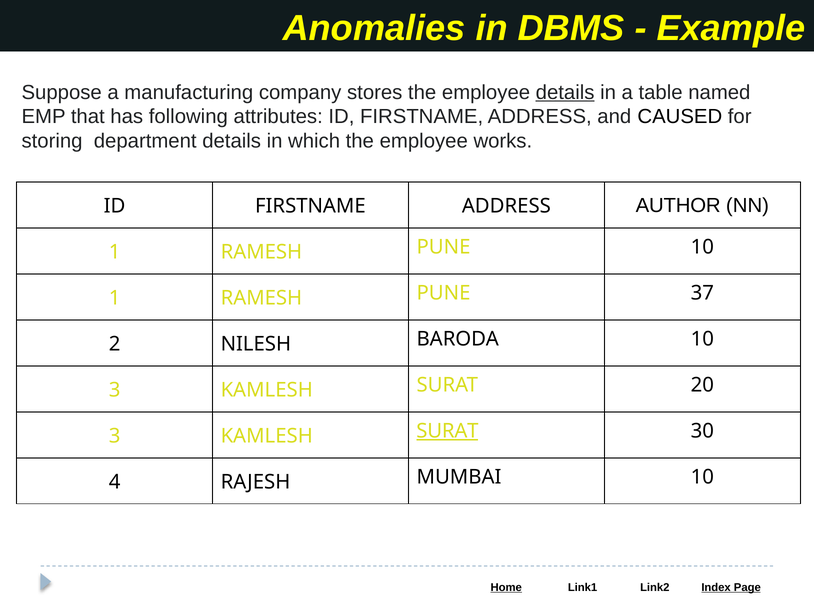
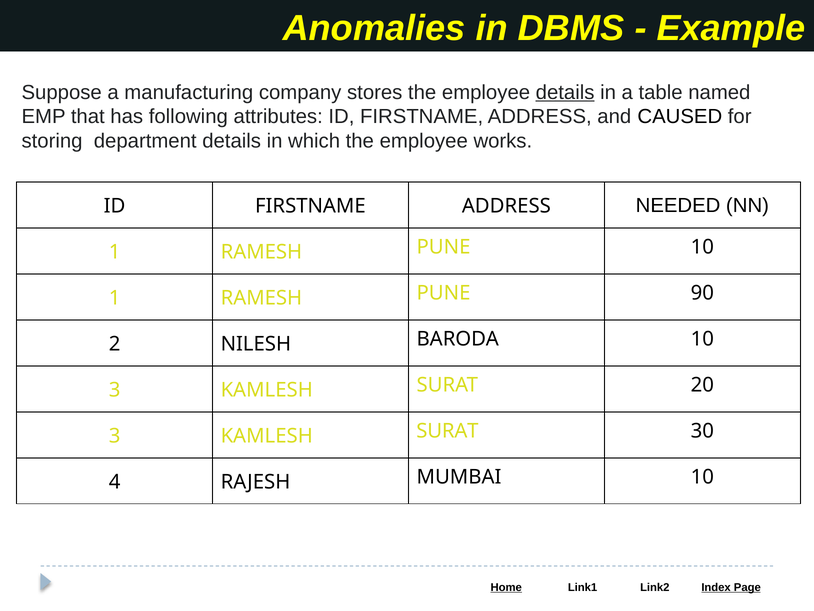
AUTHOR: AUTHOR -> NEEDED
37: 37 -> 90
SURAT at (447, 431) underline: present -> none
